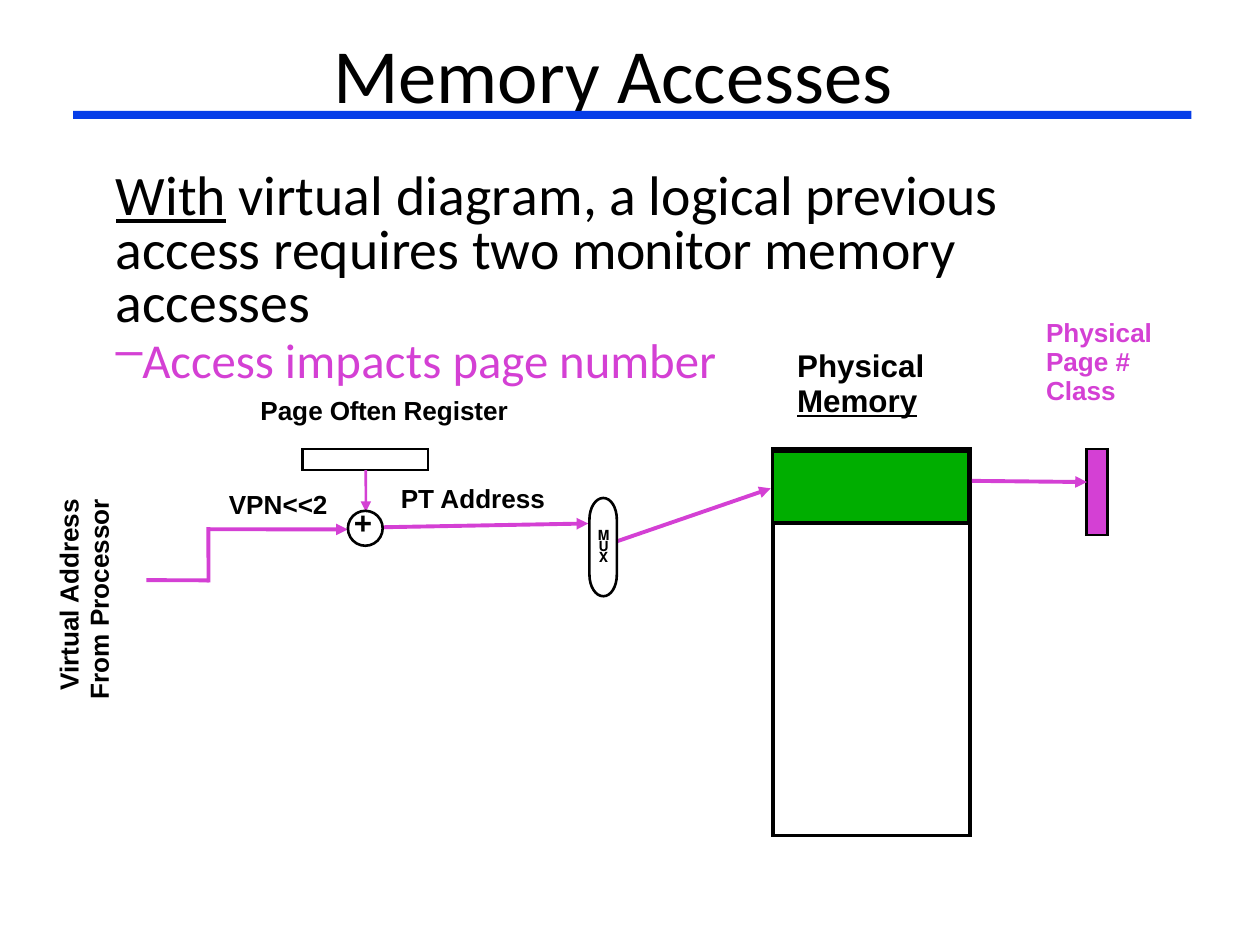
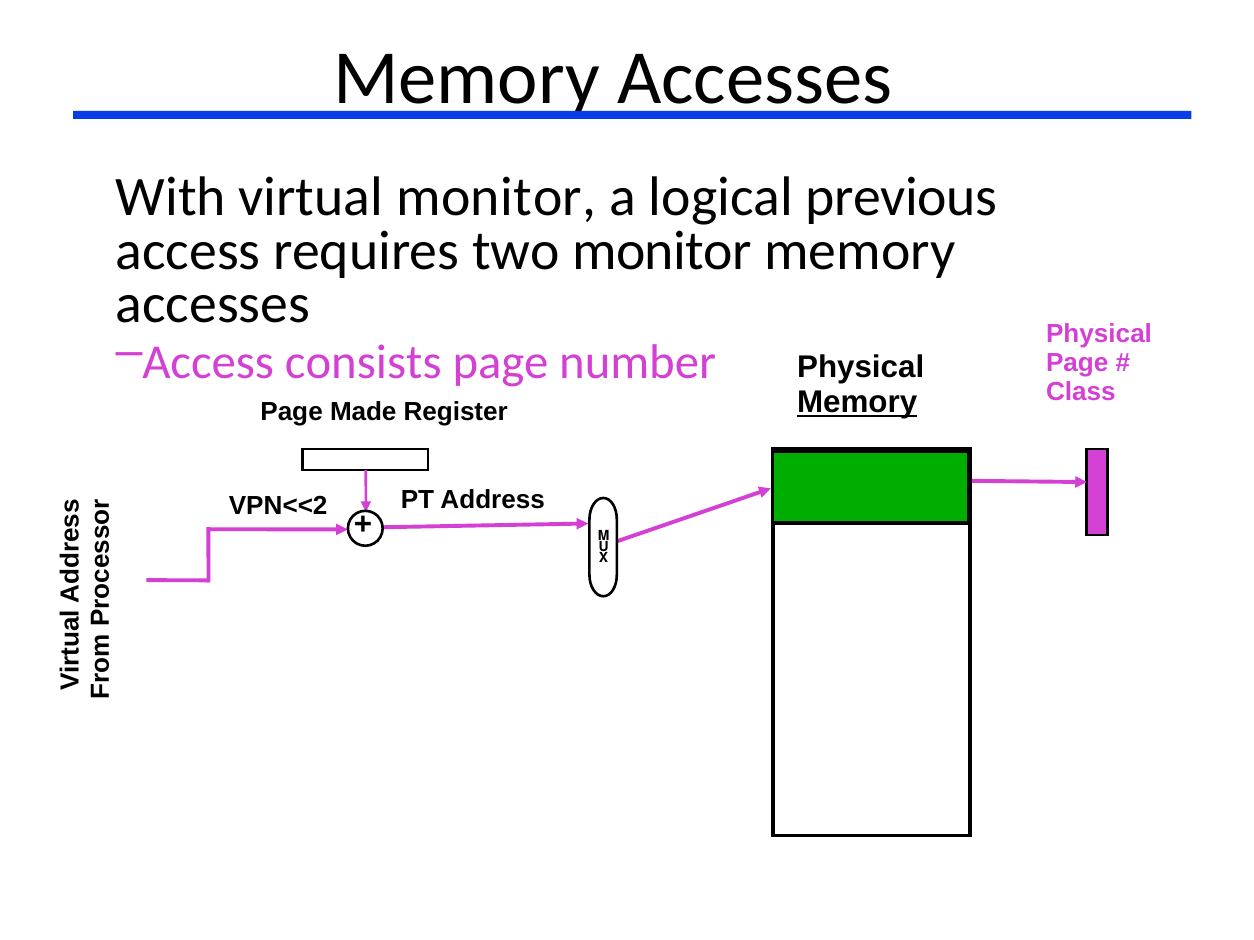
With underline: present -> none
virtual diagram: diagram -> monitor
impacts: impacts -> consists
Often: Often -> Made
